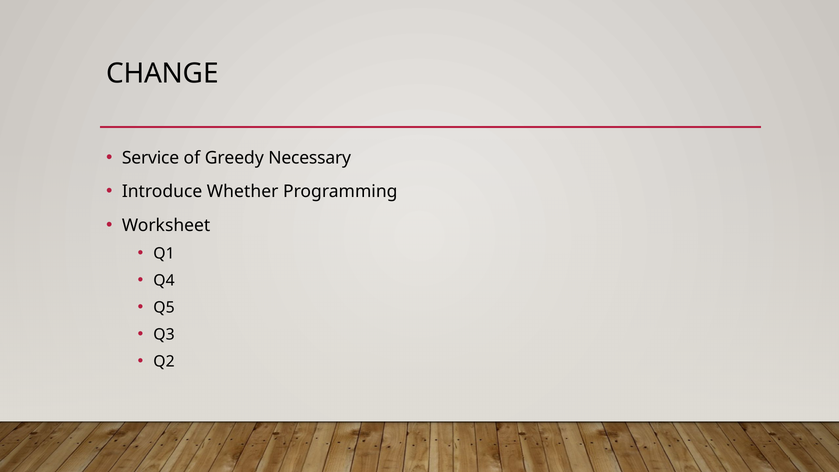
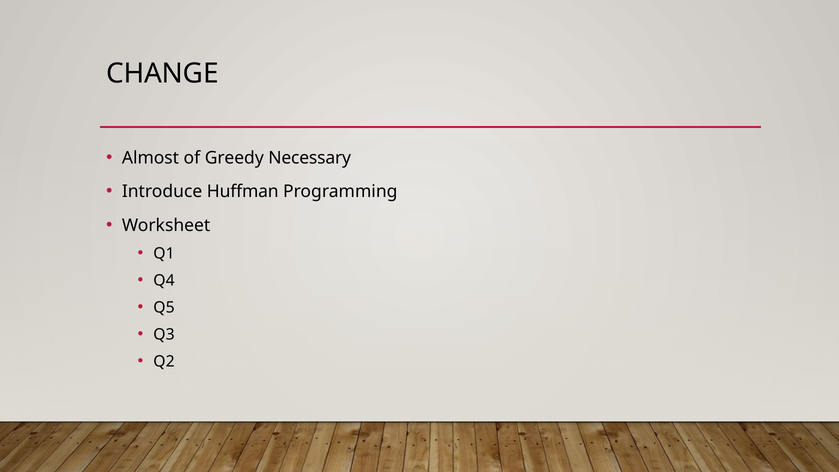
Service: Service -> Almost
Whether: Whether -> Huffman
